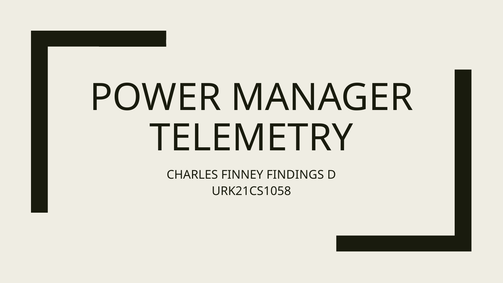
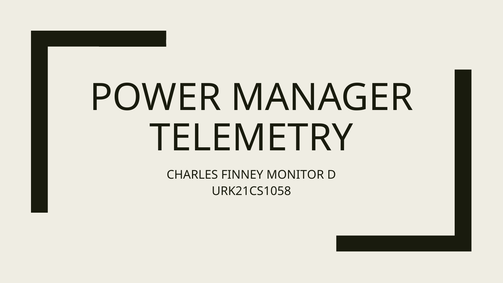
FINDINGS: FINDINGS -> MONITOR
